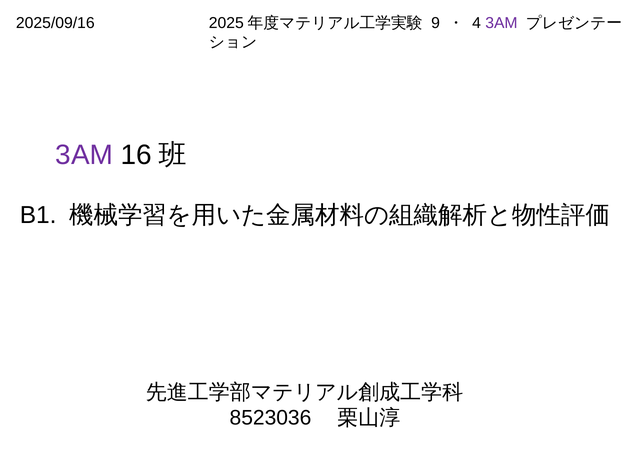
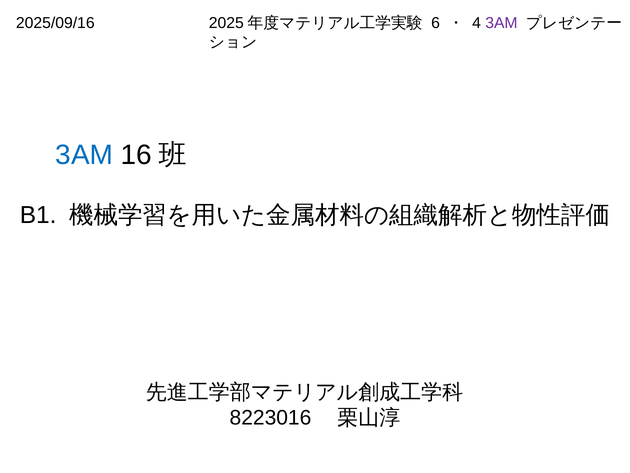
9: 9 -> 6
3AM at (84, 155) colour: purple -> blue
8523036: 8523036 -> 8223016
